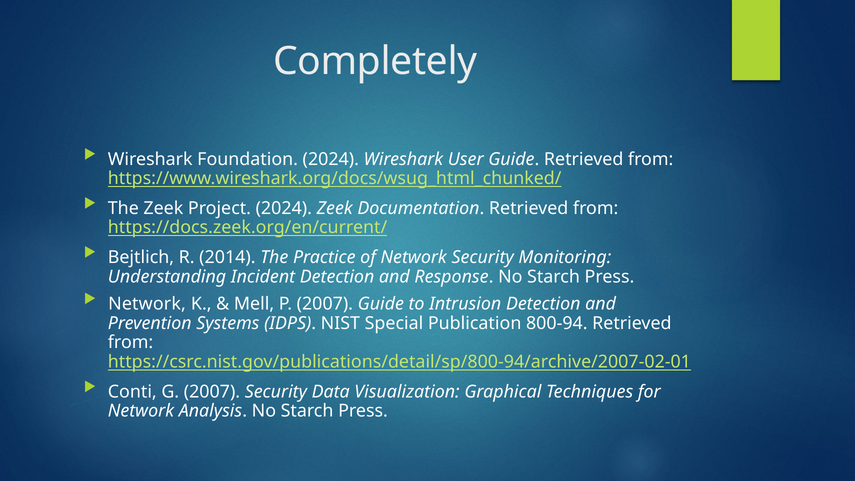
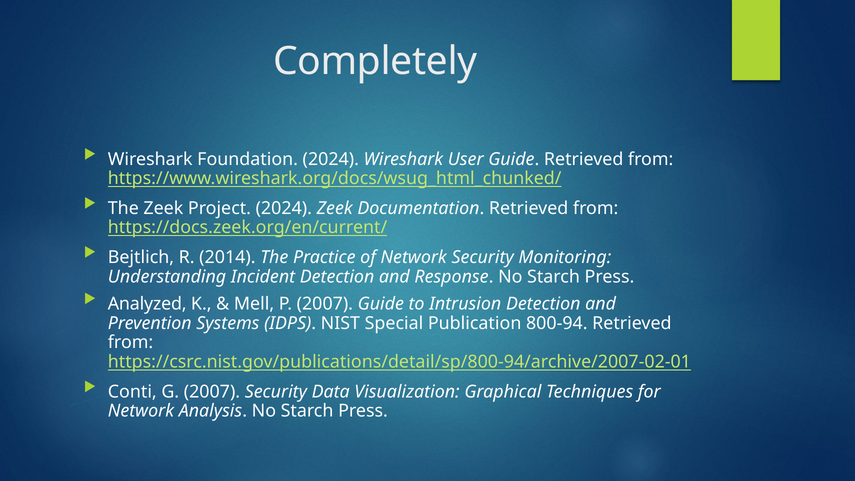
Network at (147, 304): Network -> Analyzed
